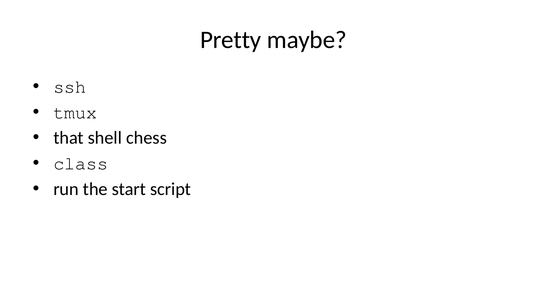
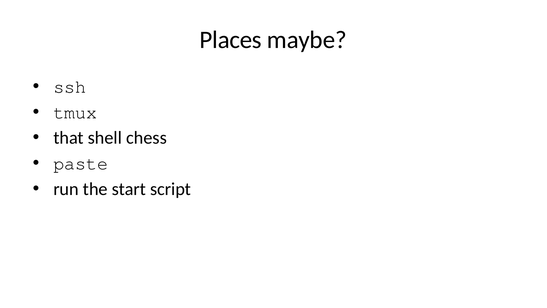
Pretty: Pretty -> Places
class: class -> paste
